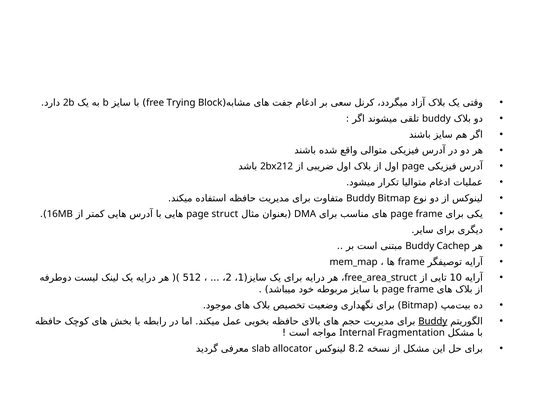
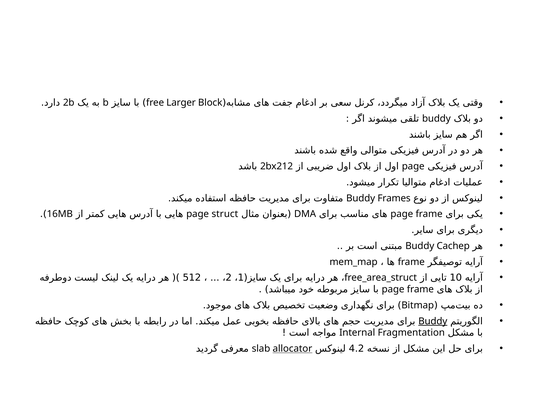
Trying: Trying -> Larger
Buddy Bitmap: Bitmap -> Frames
8.2: 8.2 -> 4.2
allocator underline: none -> present
